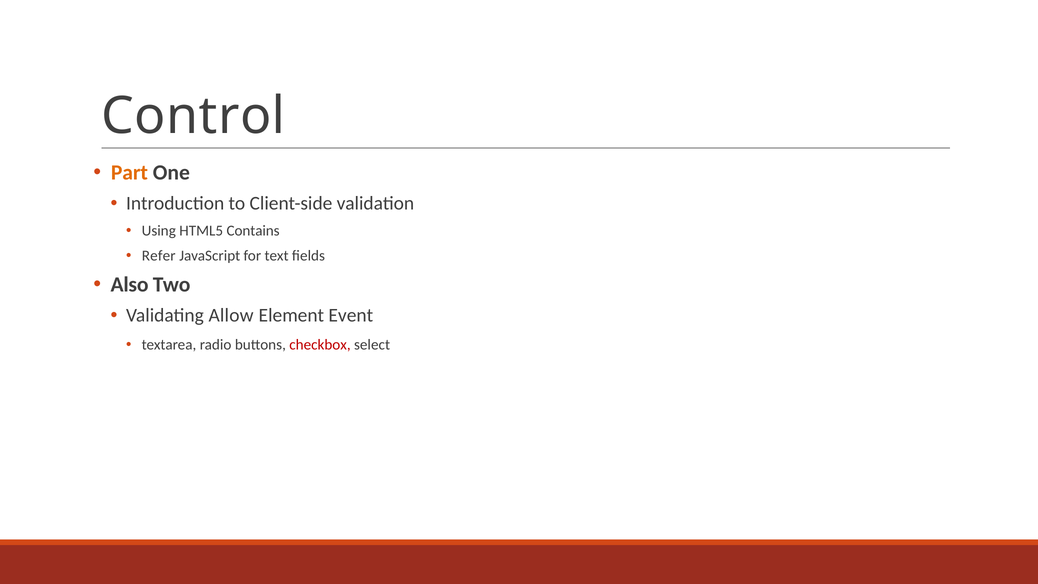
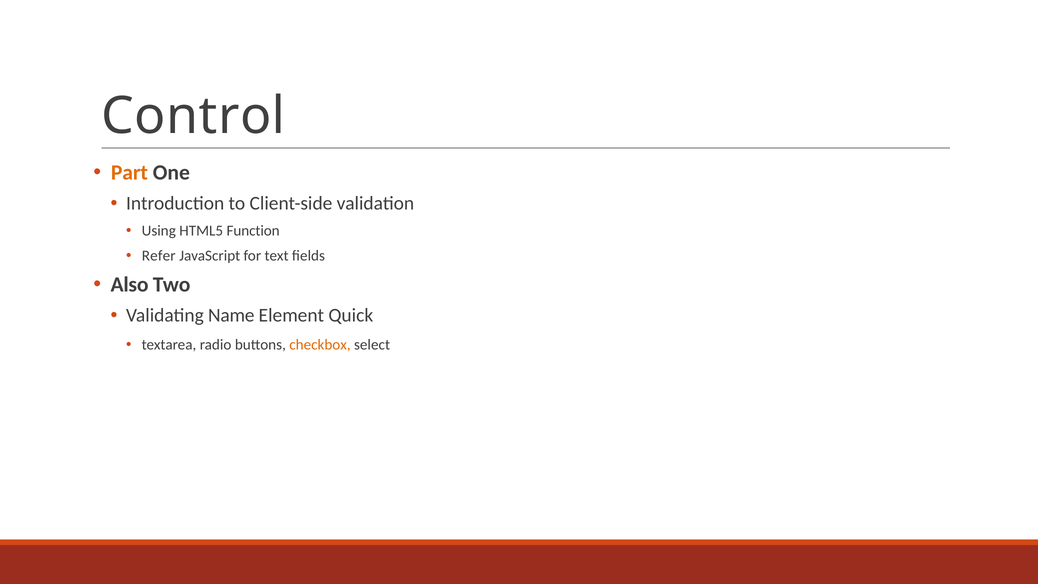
Contains: Contains -> Function
Allow: Allow -> Name
Event: Event -> Quick
checkbox colour: red -> orange
